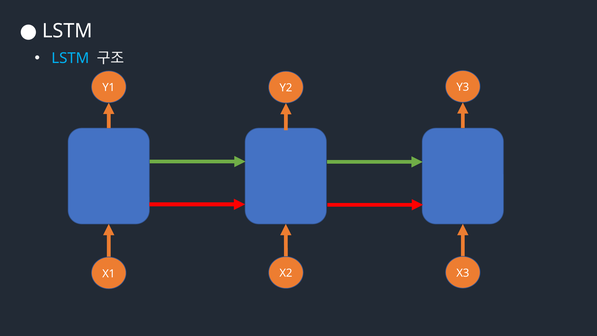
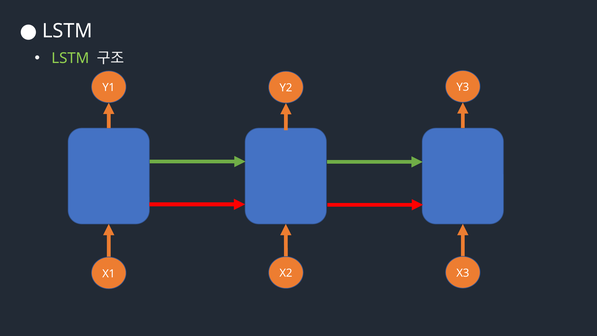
LSTM at (70, 58) colour: light blue -> light green
